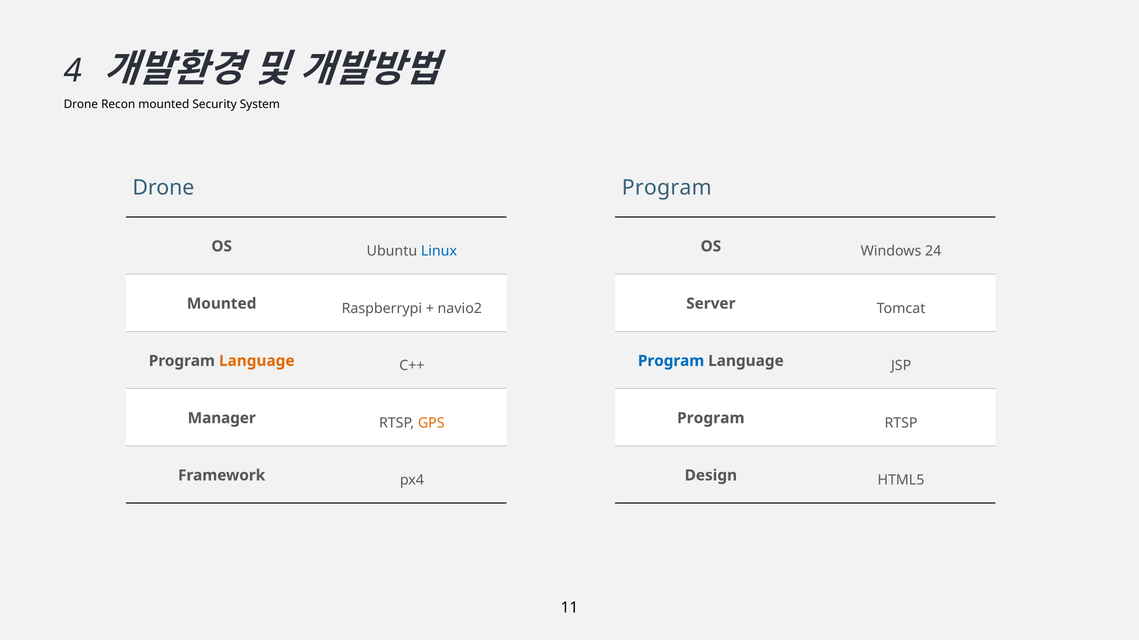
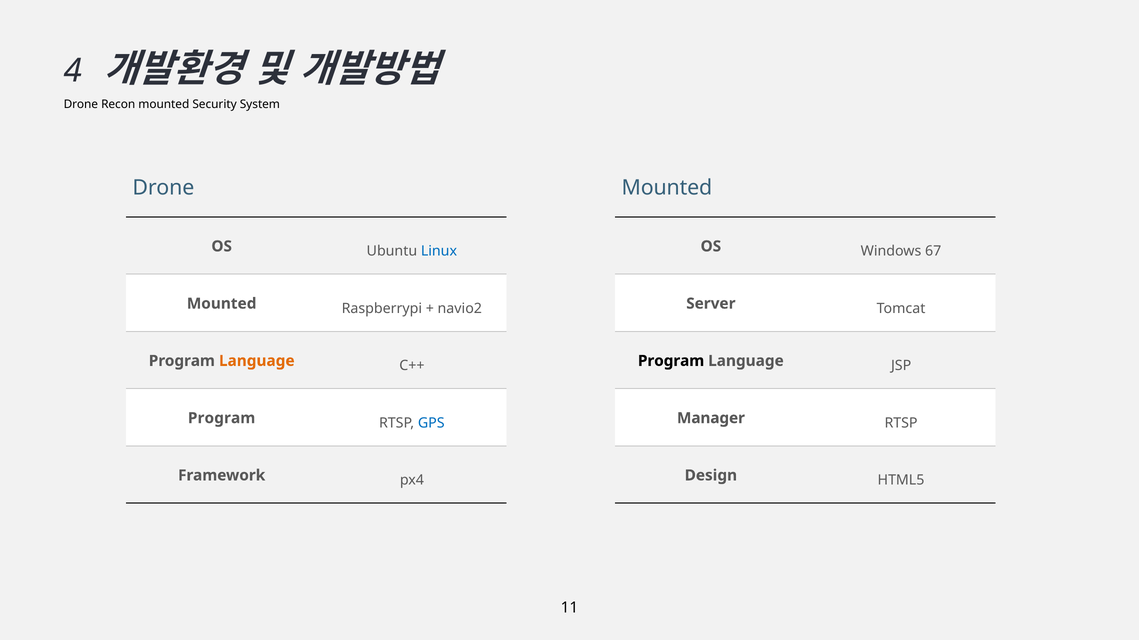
Program at (667, 188): Program -> Mounted
24: 24 -> 67
Program at (671, 361) colour: blue -> black
Manager at (222, 418): Manager -> Program
GPS colour: orange -> blue
Program at (711, 418): Program -> Manager
